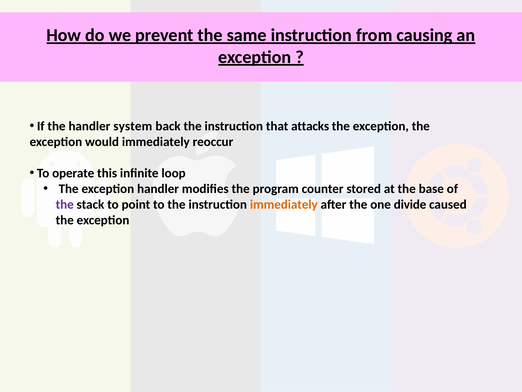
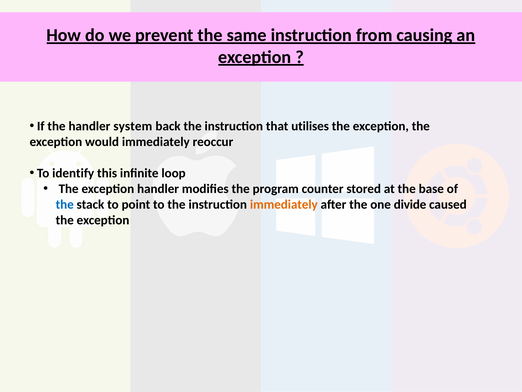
attacks: attacks -> utilises
operate: operate -> identify
the at (65, 204) colour: purple -> blue
